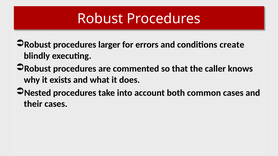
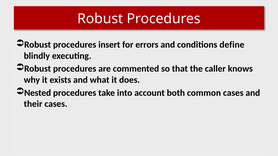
larger: larger -> insert
create: create -> define
